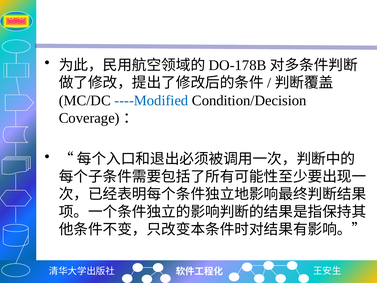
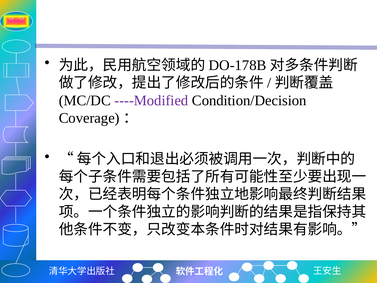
----Modified colour: blue -> purple
